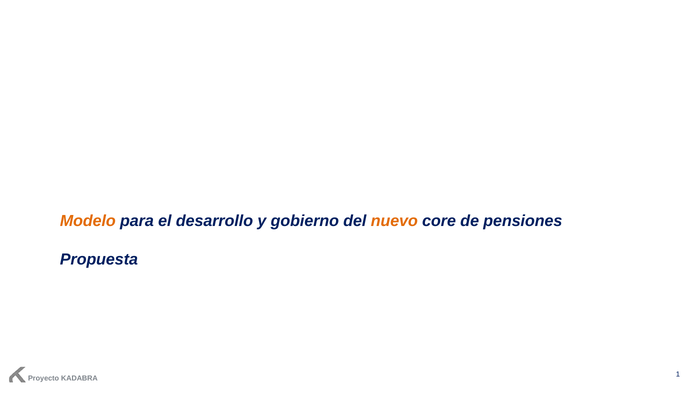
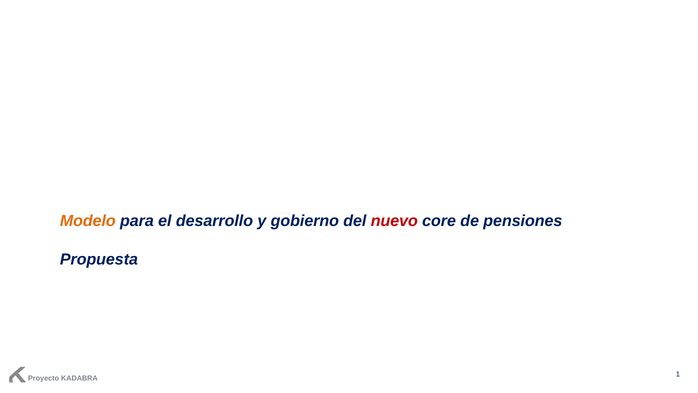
nuevo colour: orange -> red
